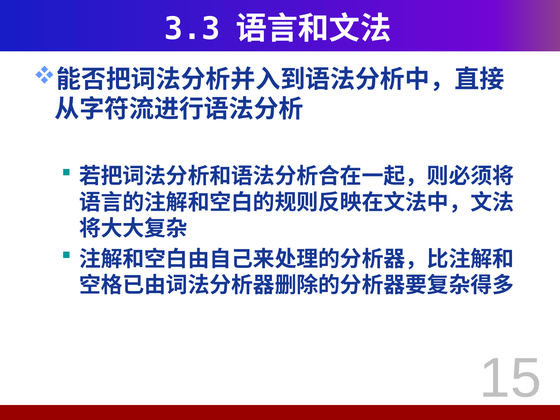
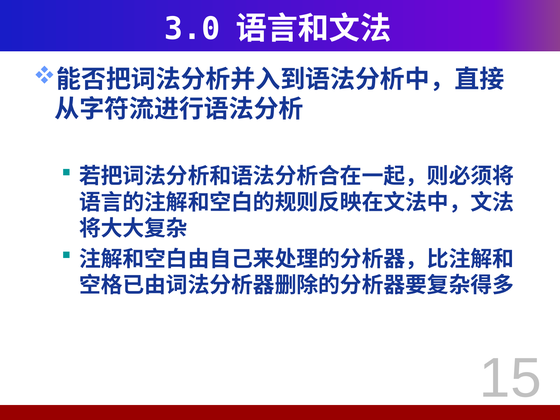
3.3: 3.3 -> 3.0
